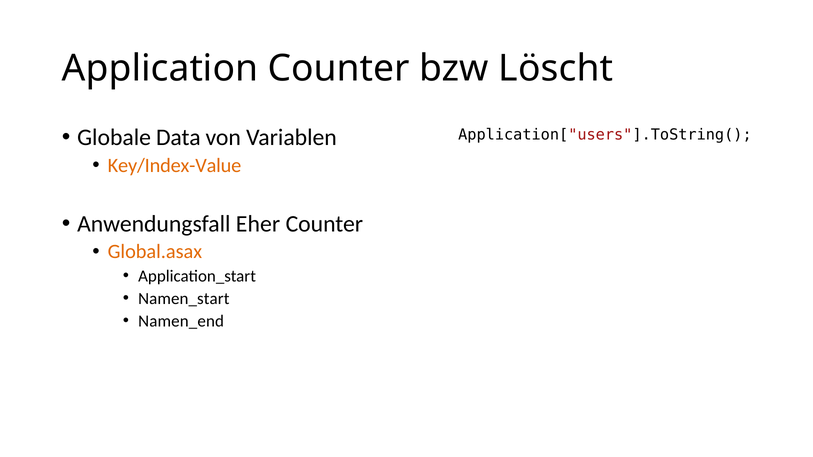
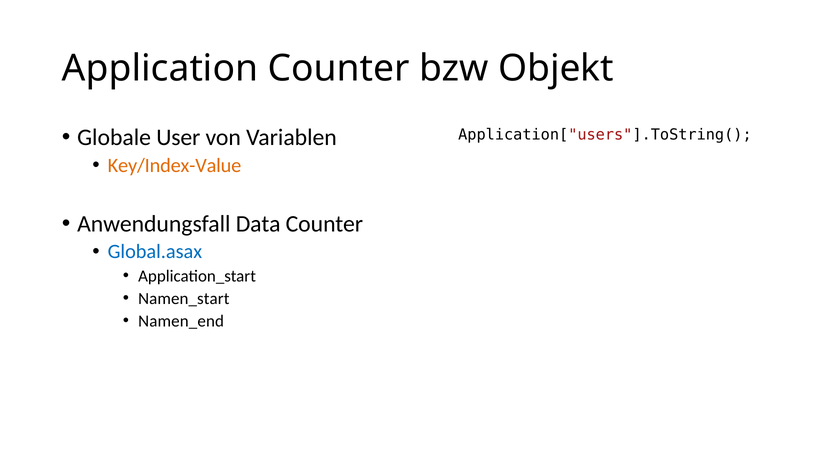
Löscht: Löscht -> Objekt
Data: Data -> User
Eher: Eher -> Data
Global.asax colour: orange -> blue
